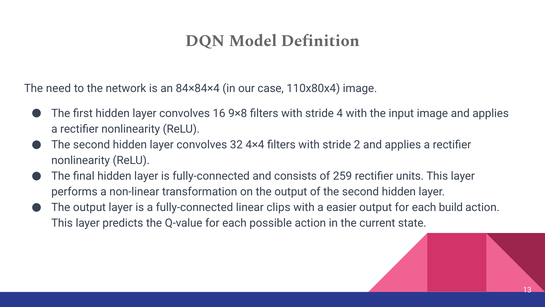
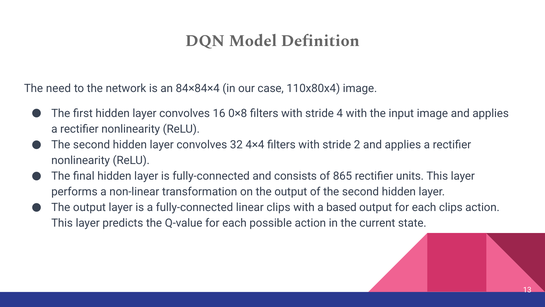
9×8: 9×8 -> 0×8
259: 259 -> 865
easier: easier -> based
each build: build -> clips
